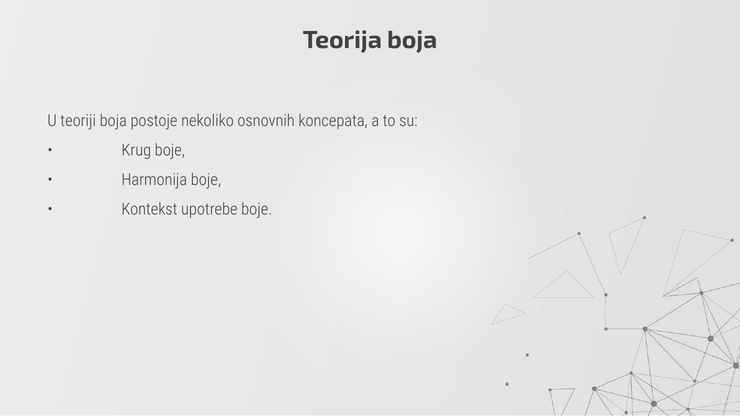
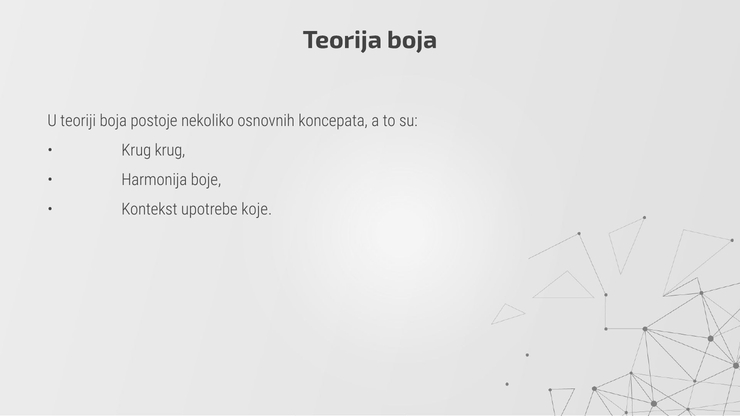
Krug boje: boje -> krug
upotrebe boje: boje -> koje
